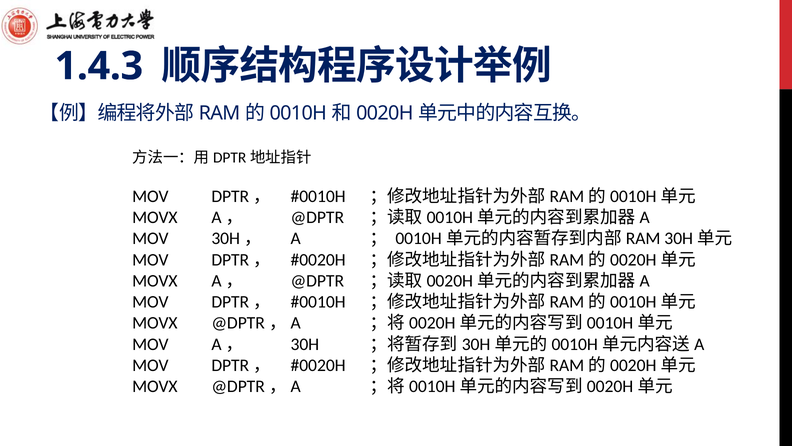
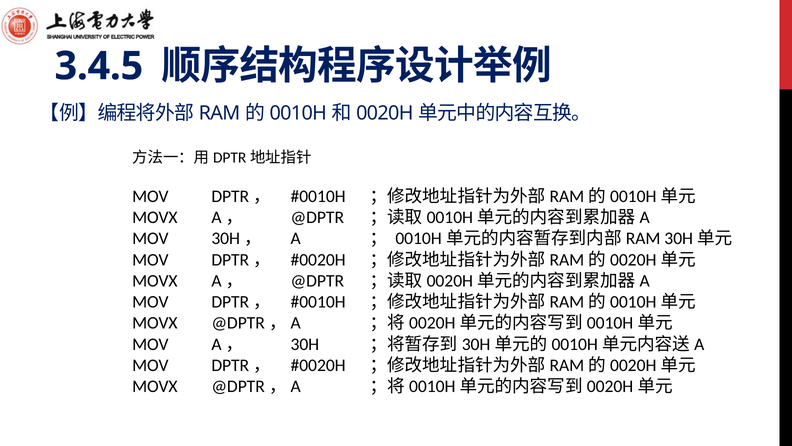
1.4.3: 1.4.3 -> 3.4.5
